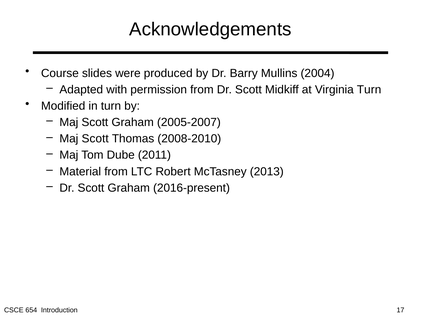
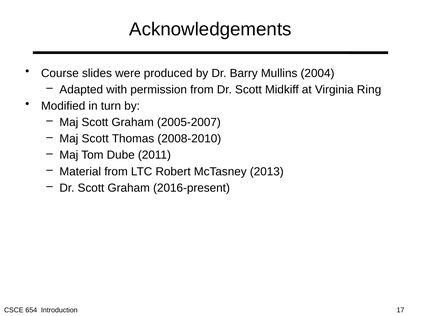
Virginia Turn: Turn -> Ring
